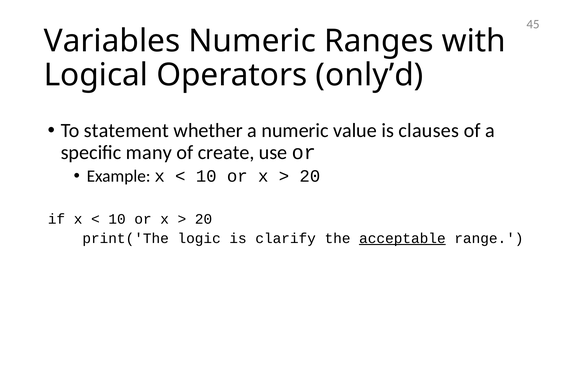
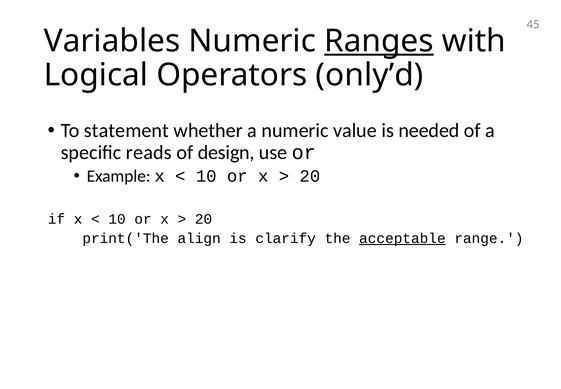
Ranges underline: none -> present
clauses: clauses -> needed
many: many -> reads
create: create -> design
logic: logic -> align
